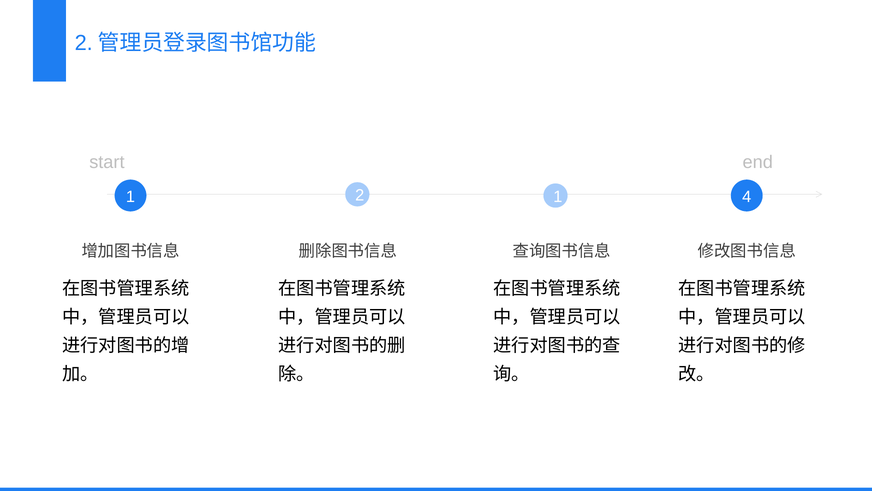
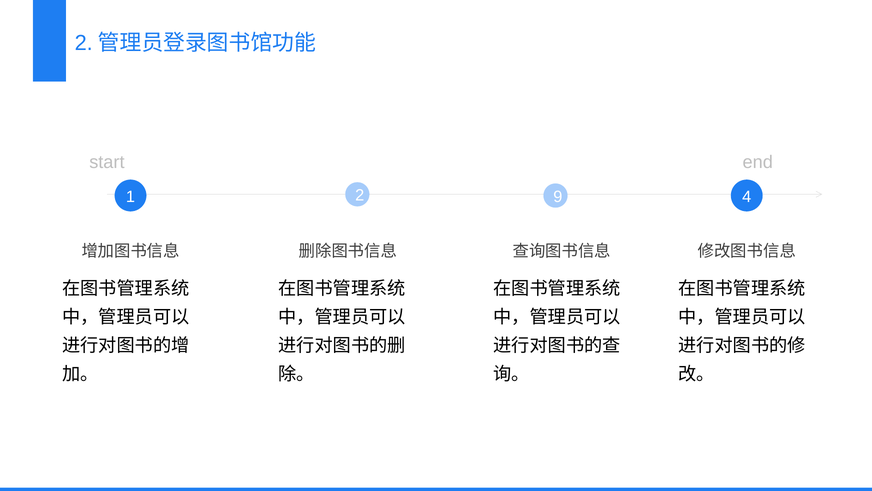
2 1: 1 -> 9
